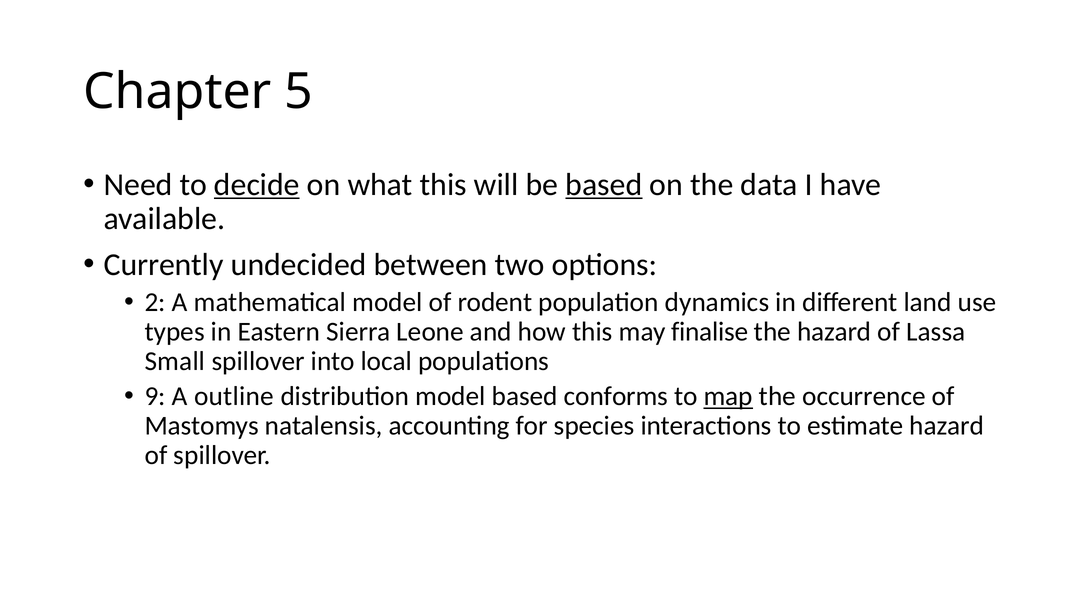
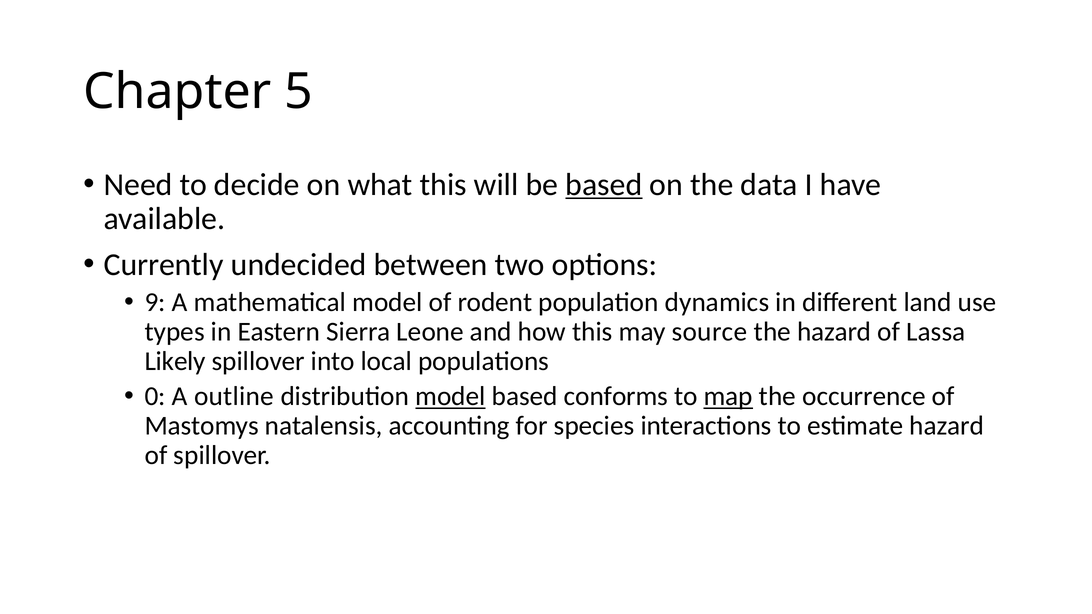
decide underline: present -> none
2: 2 -> 9
finalise: finalise -> source
Small: Small -> Likely
9: 9 -> 0
model at (450, 397) underline: none -> present
